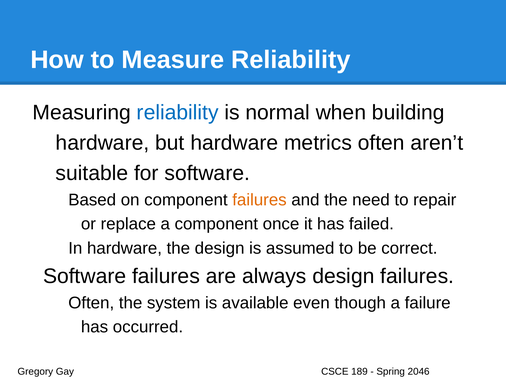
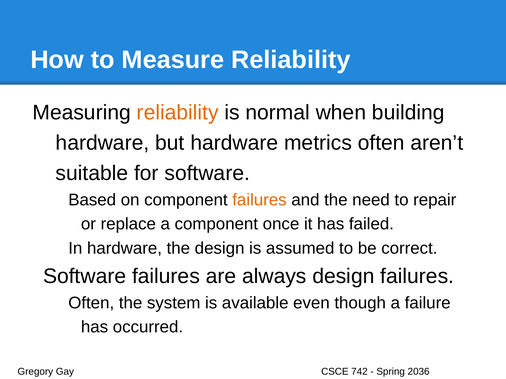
reliability at (178, 113) colour: blue -> orange
189: 189 -> 742
2046: 2046 -> 2036
